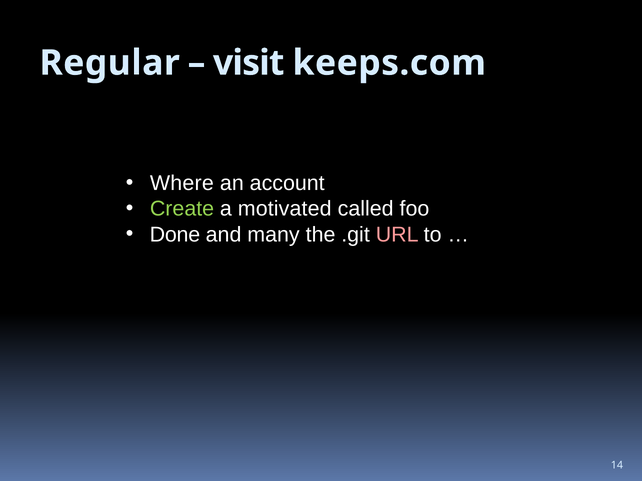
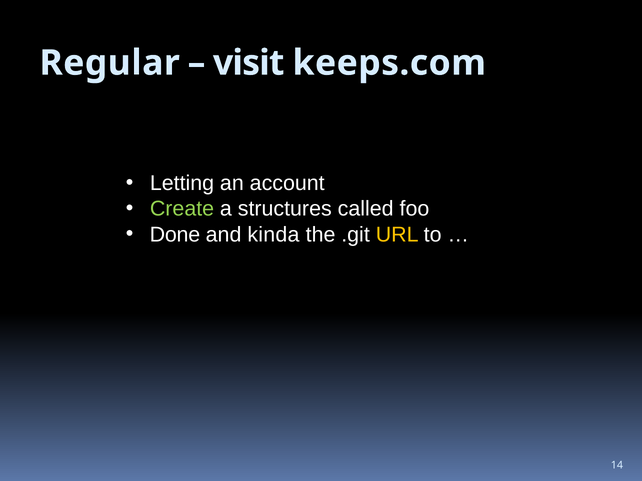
Where: Where -> Letting
motivated: motivated -> structures
many: many -> kinda
URL colour: pink -> yellow
